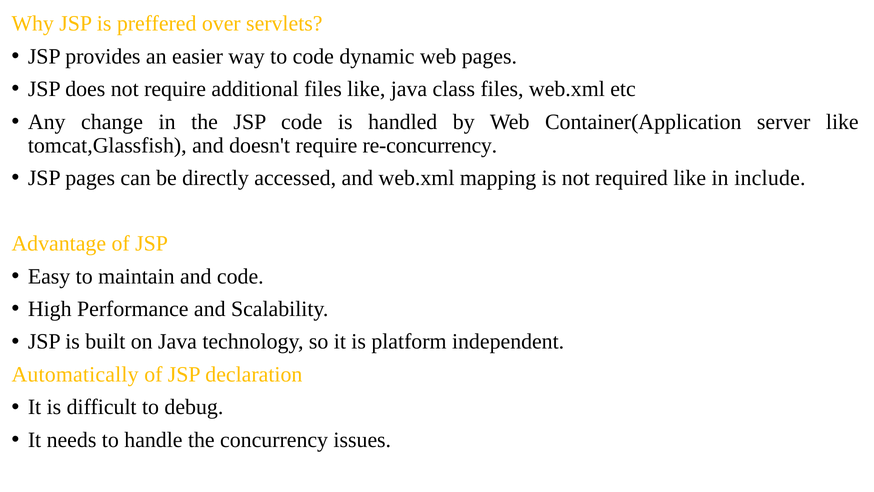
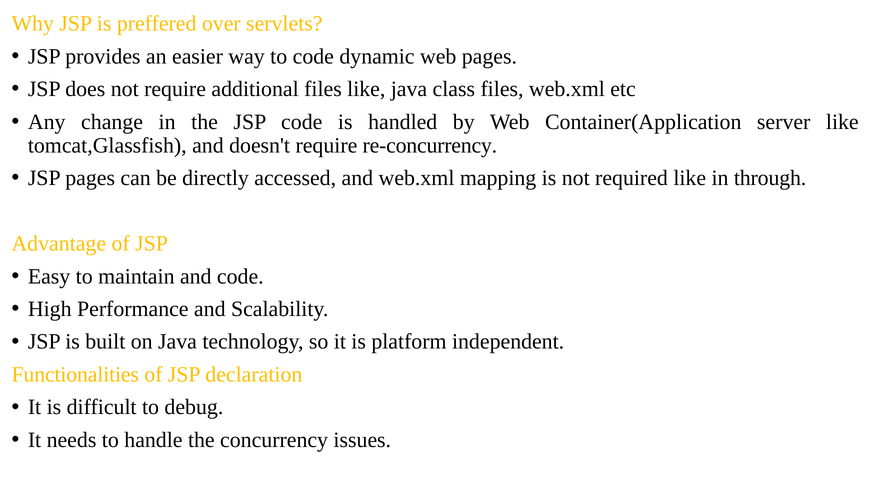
include: include -> through
Automatically: Automatically -> Functionalities
